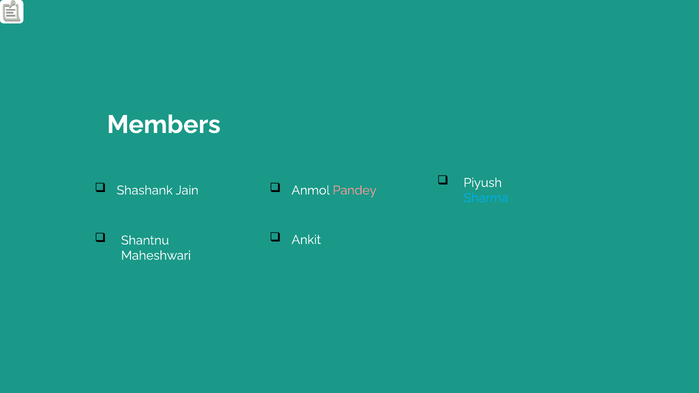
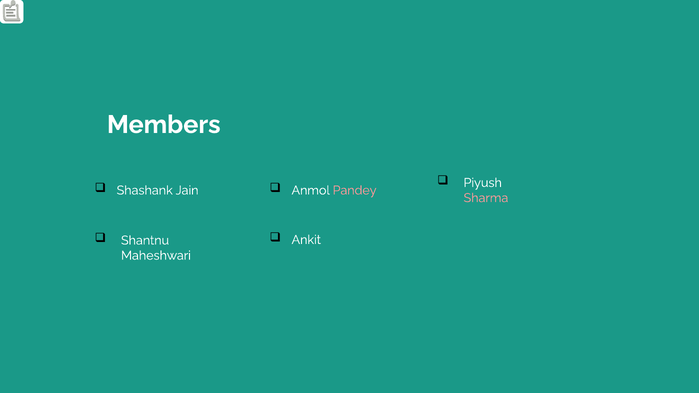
Sharma colour: light blue -> pink
